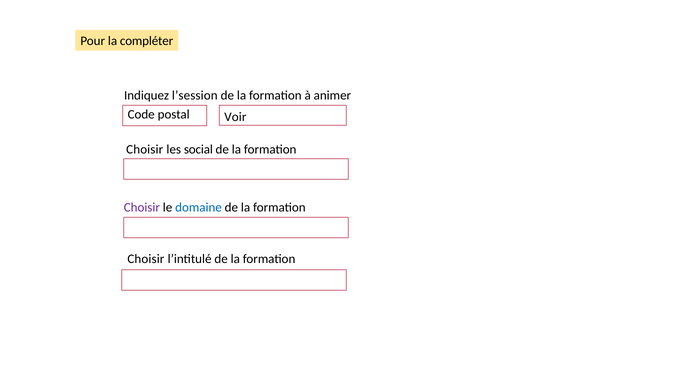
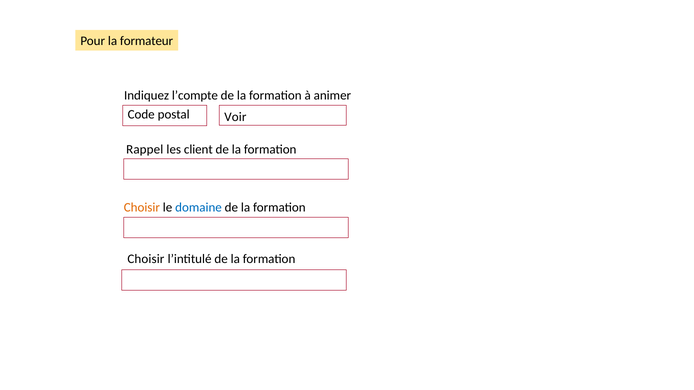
compléter: compléter -> formateur
l’session: l’session -> l’compte
Choisir at (145, 149): Choisir -> Rappel
social: social -> client
Choisir at (142, 207) colour: purple -> orange
